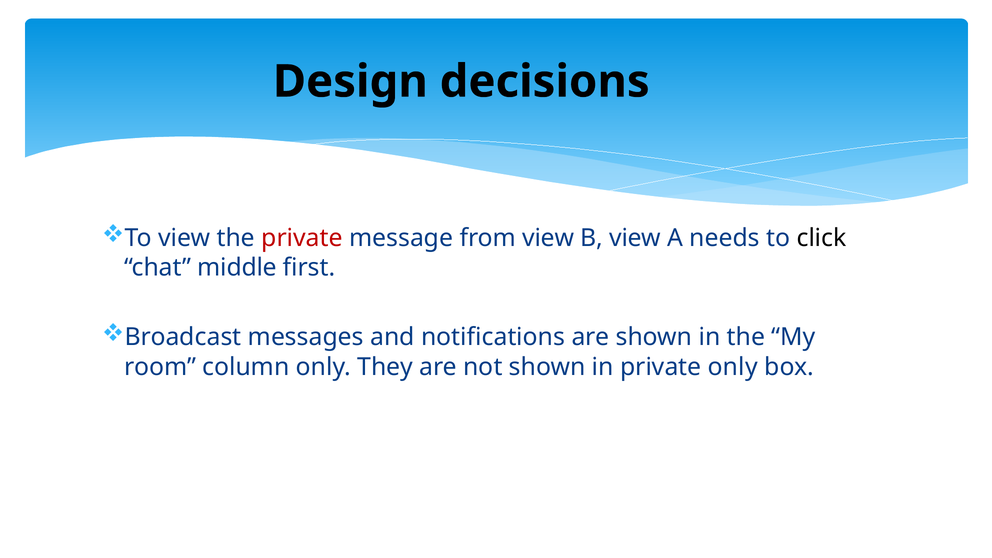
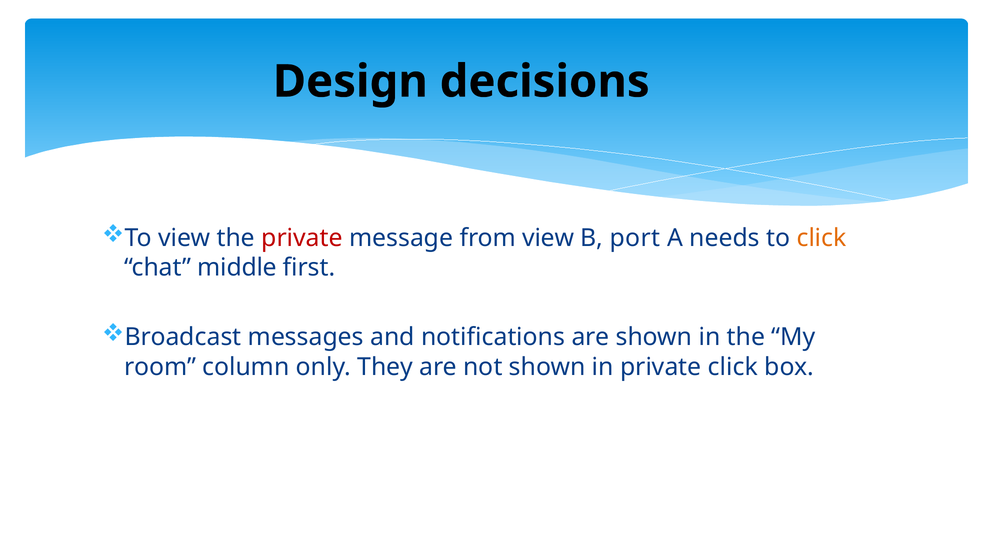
B view: view -> port
click at (822, 238) colour: black -> orange
private only: only -> click
